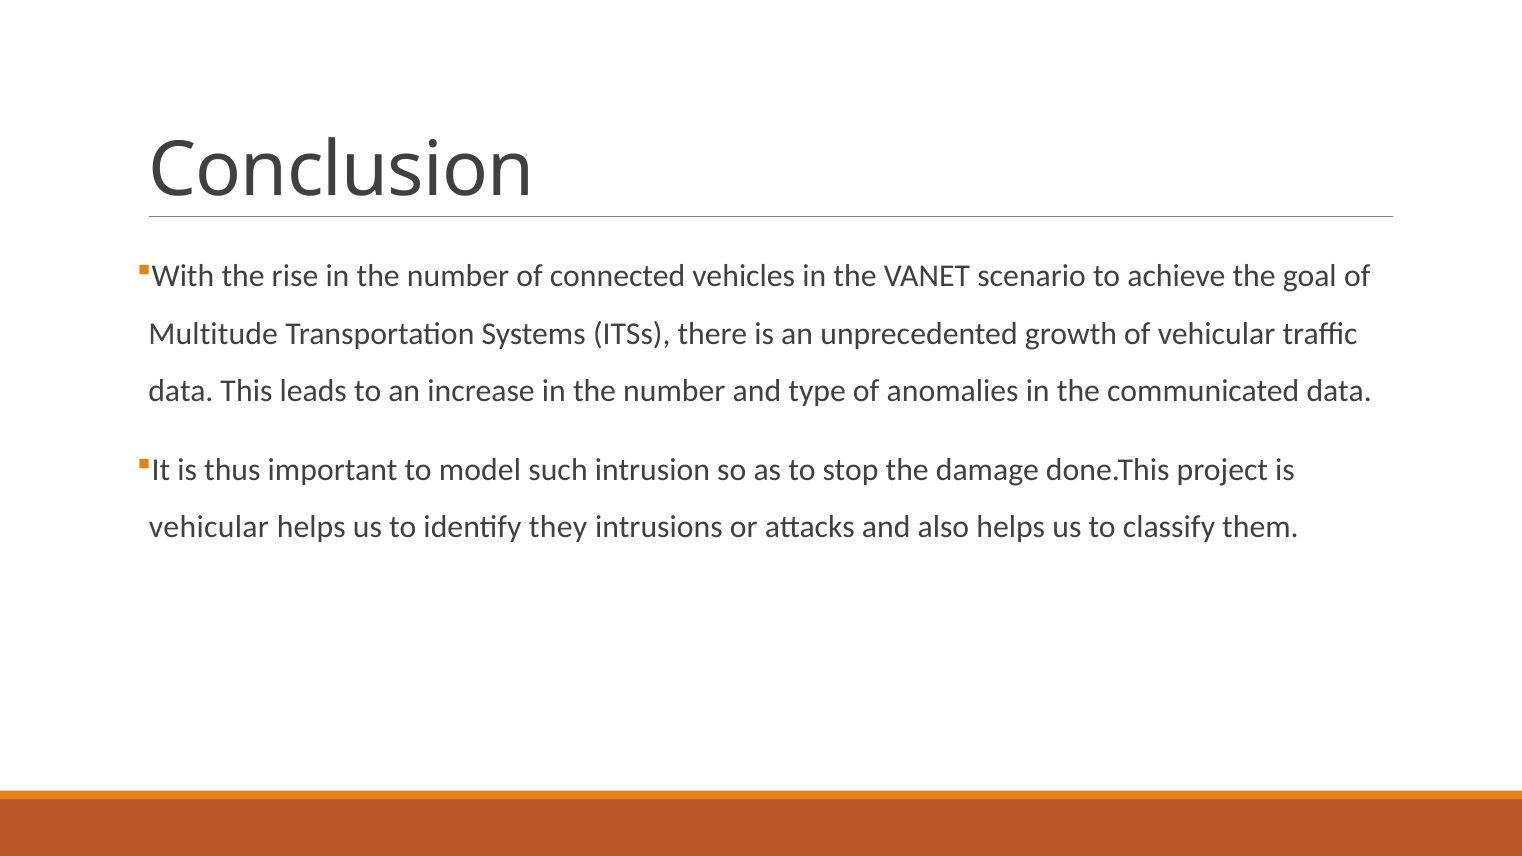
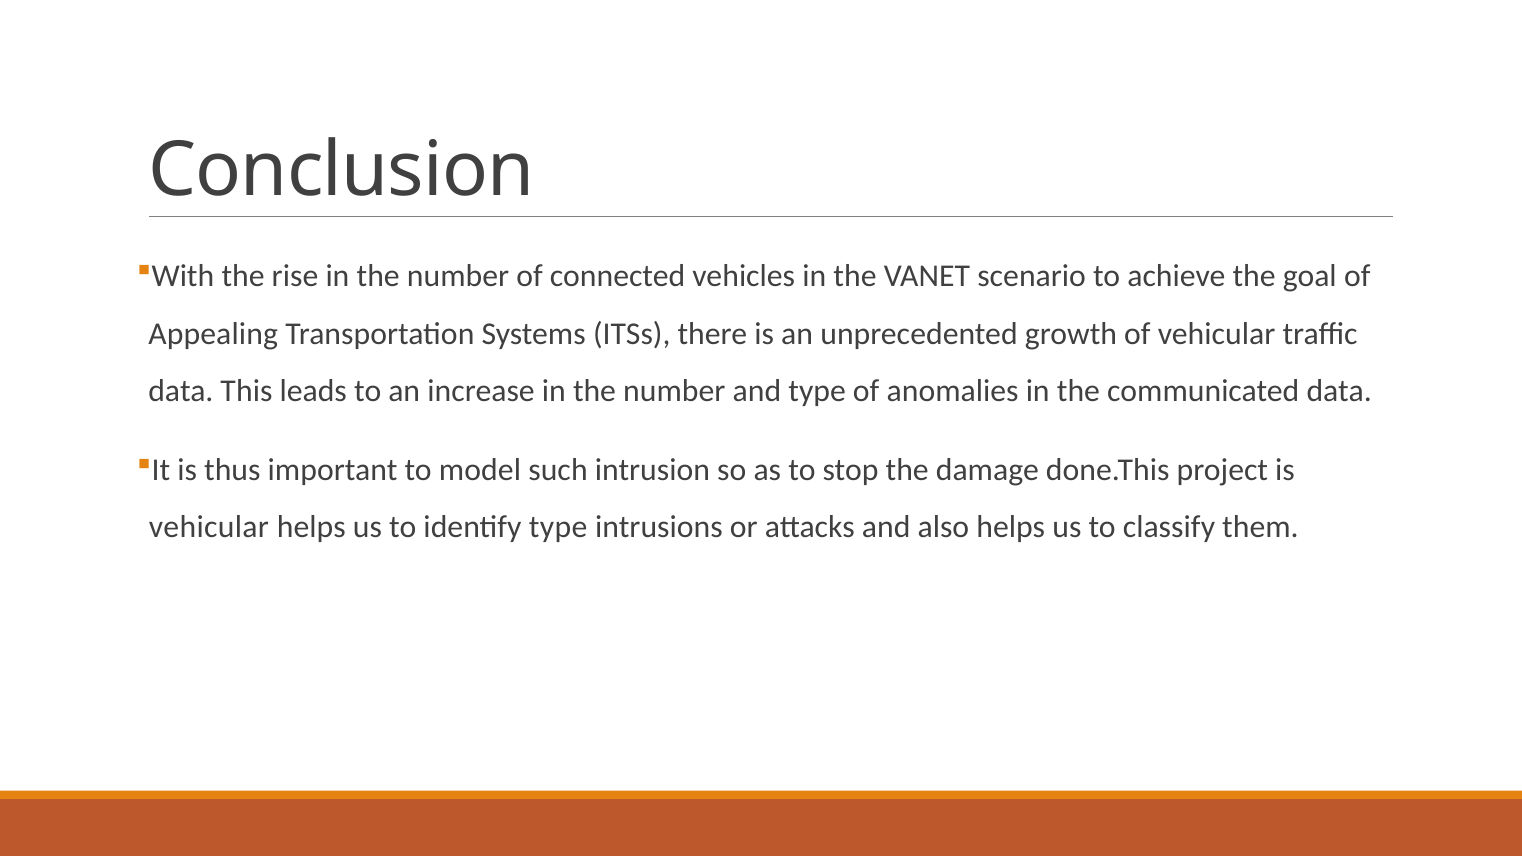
Multitude: Multitude -> Appealing
identify they: they -> type
